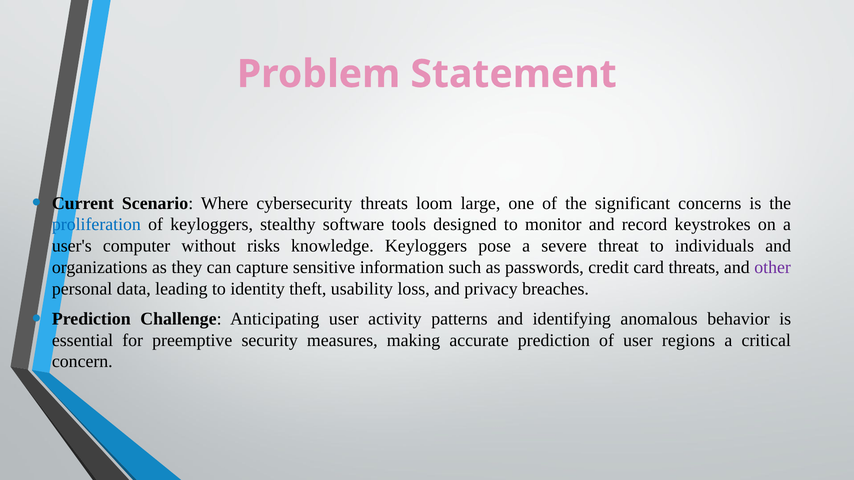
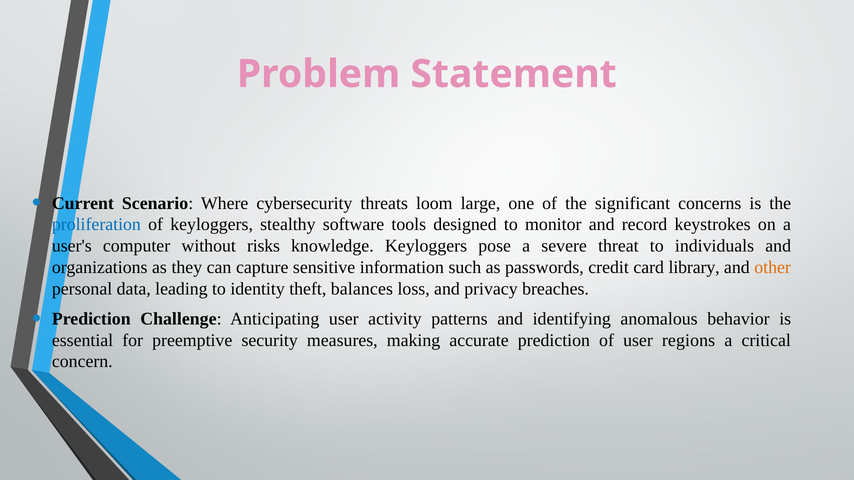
card threats: threats -> library
other colour: purple -> orange
usability: usability -> balances
